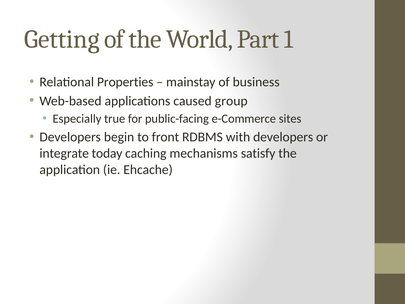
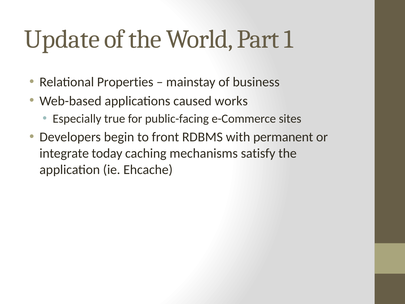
Getting: Getting -> Update
group: group -> works
with developers: developers -> permanent
